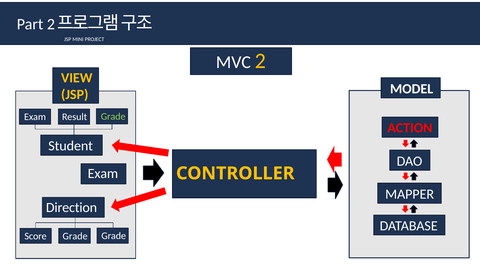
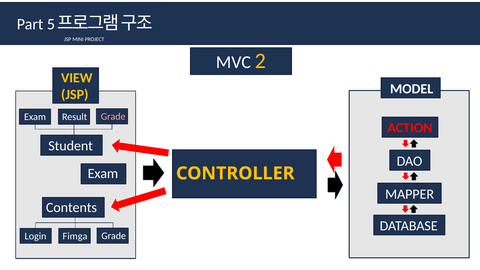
Part 2: 2 -> 5
Grade at (113, 117) colour: light green -> pink
Direction: Direction -> Contents
Score: Score -> Login
Grade at (75, 236): Grade -> Fimga
